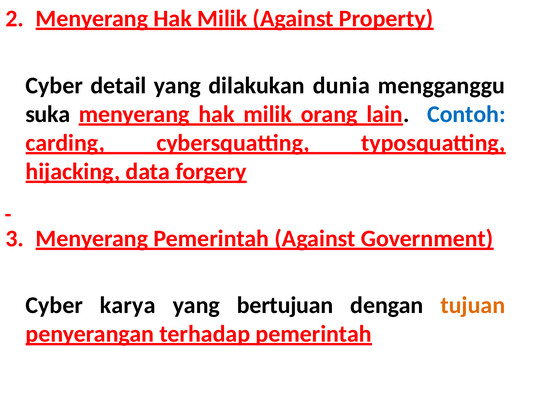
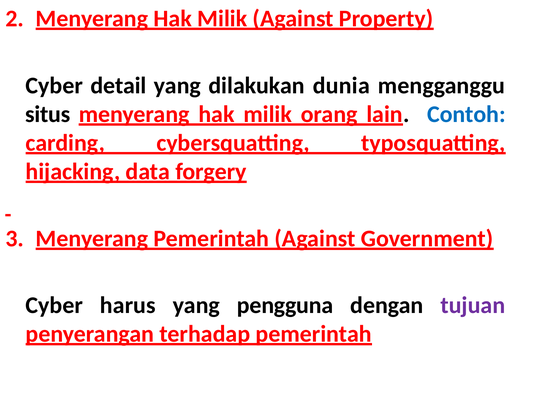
suka: suka -> situs
karya: karya -> harus
bertujuan: bertujuan -> pengguna
tujuan colour: orange -> purple
